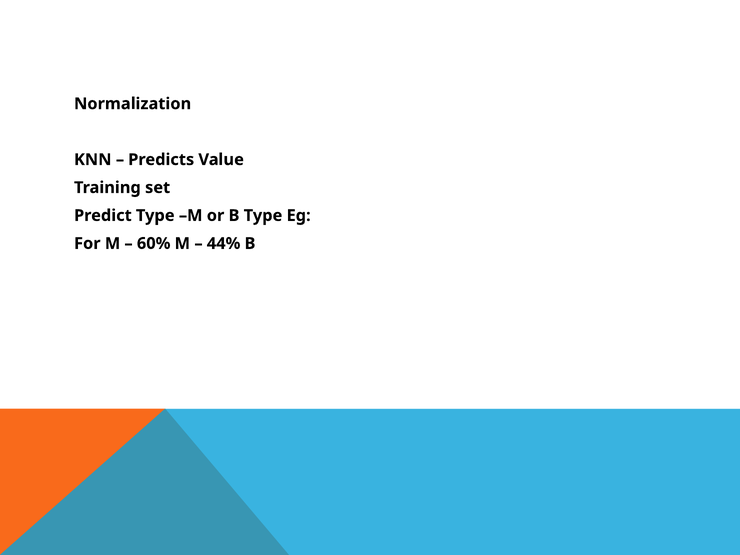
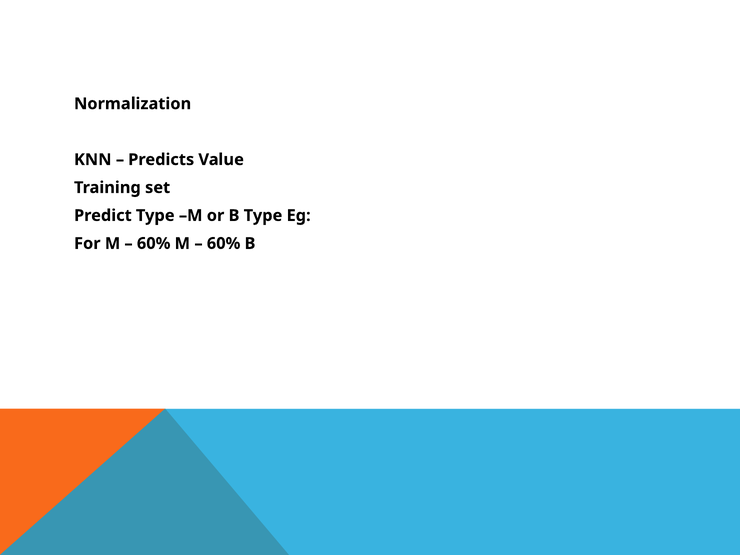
44% at (224, 243): 44% -> 60%
